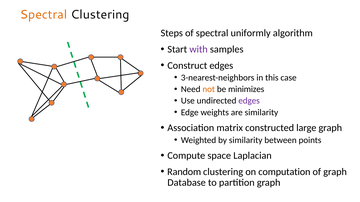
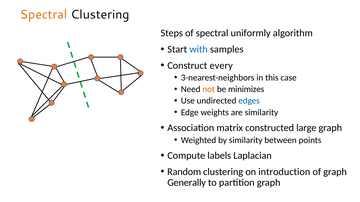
with colour: purple -> blue
Construct edges: edges -> every
edges at (249, 101) colour: purple -> blue
space: space -> labels
computation: computation -> introduction
Database: Database -> Generally
